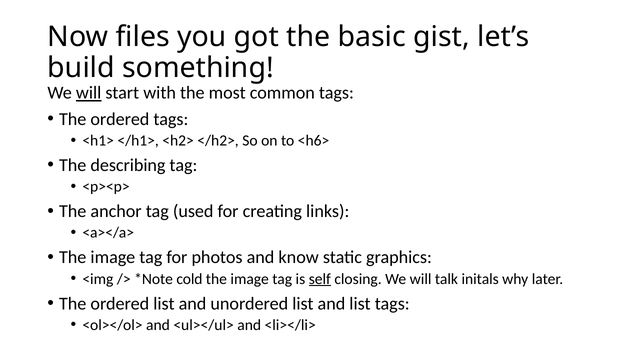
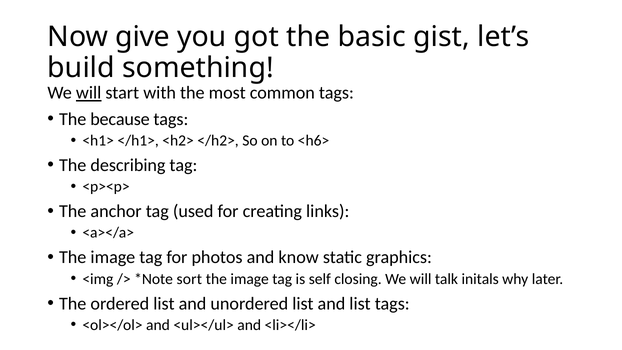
files: files -> give
ordered at (120, 119): ordered -> because
cold: cold -> sort
self underline: present -> none
